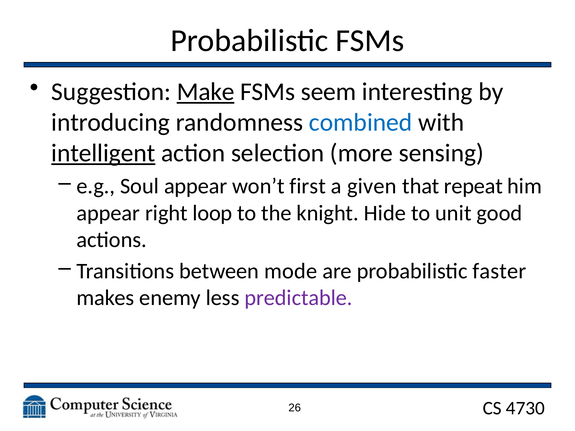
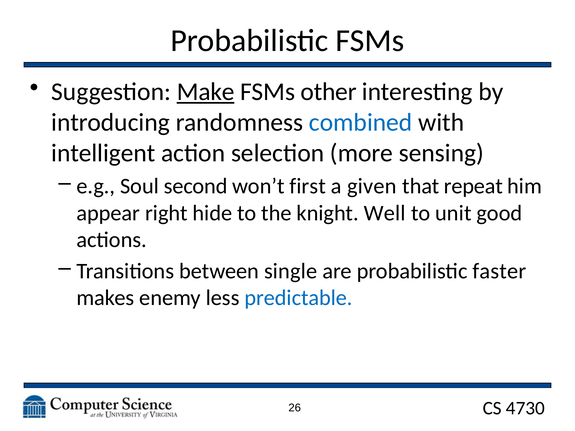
seem: seem -> other
intelligent underline: present -> none
Soul appear: appear -> second
loop: loop -> hide
Hide: Hide -> Well
mode: mode -> single
predictable colour: purple -> blue
